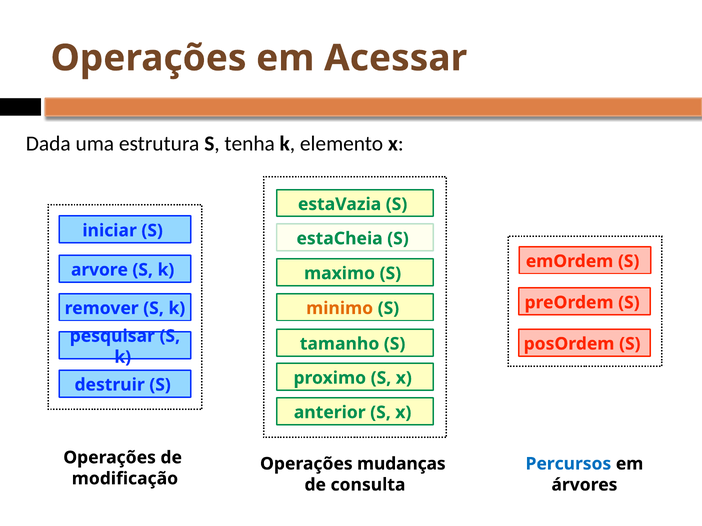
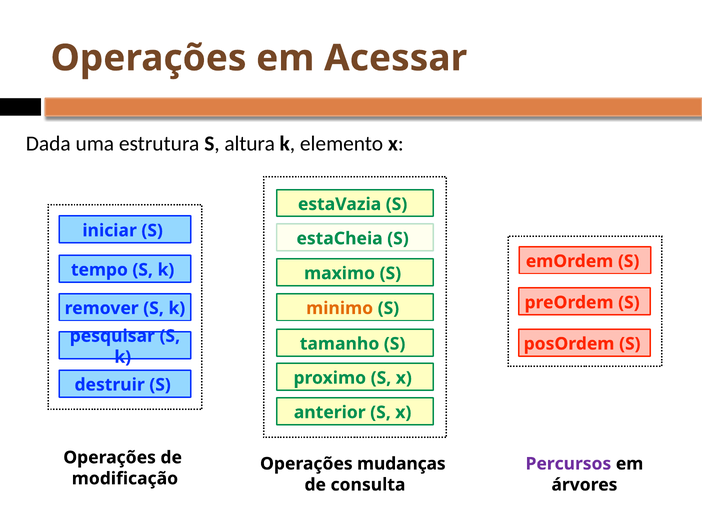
tenha: tenha -> altura
arvore: arvore -> tempo
Percursos colour: blue -> purple
